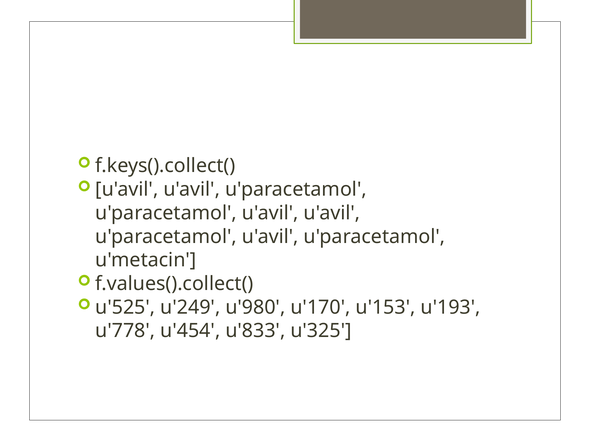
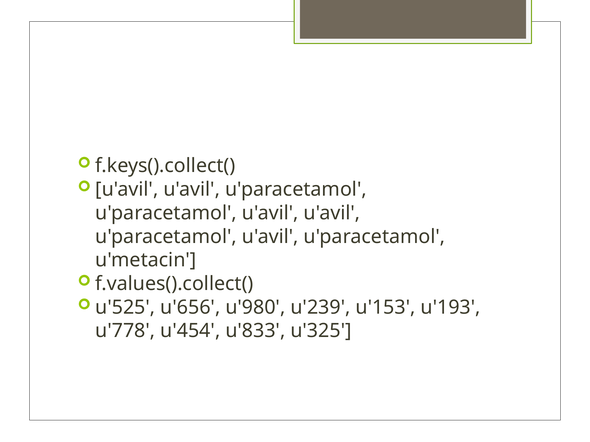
u'249: u'249 -> u'656
u'170: u'170 -> u'239
